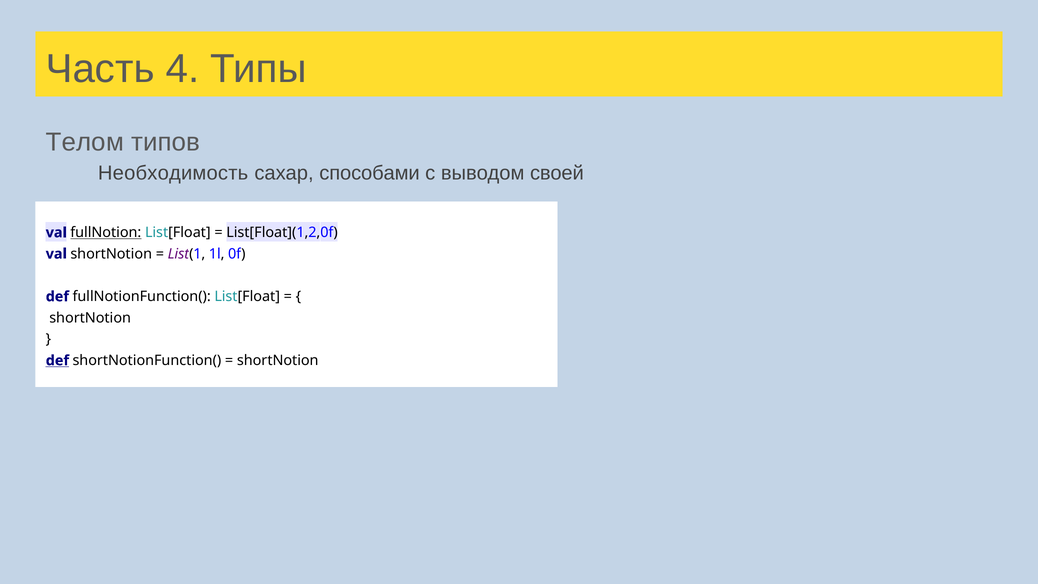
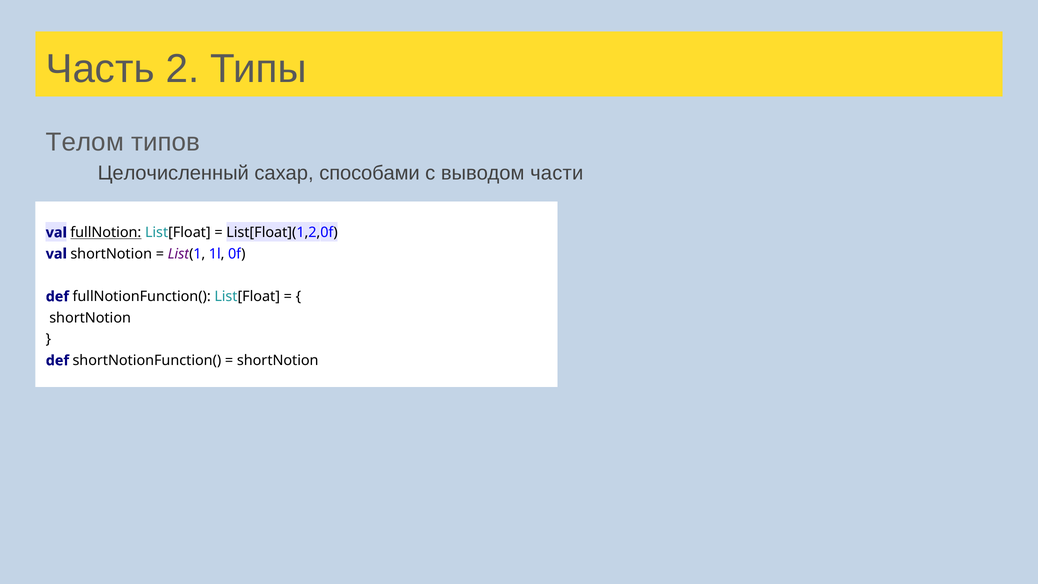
4: 4 -> 2
Необходимость: Необходимость -> Целочисленный
своей: своей -> части
def at (57, 361) underline: present -> none
